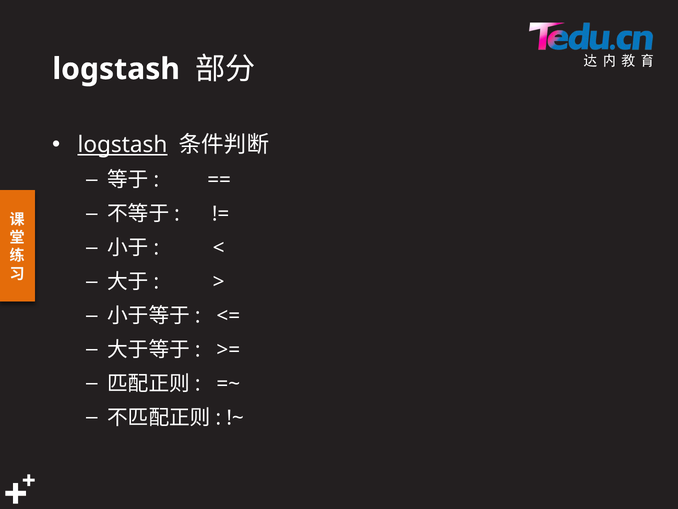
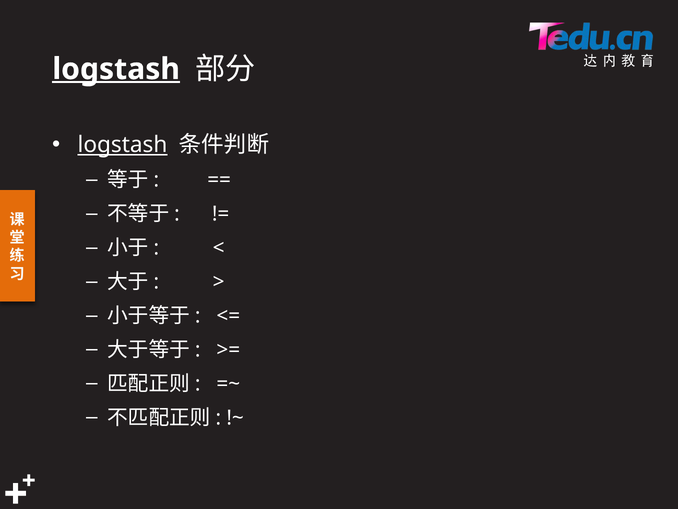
logstash at (116, 69) underline: none -> present
